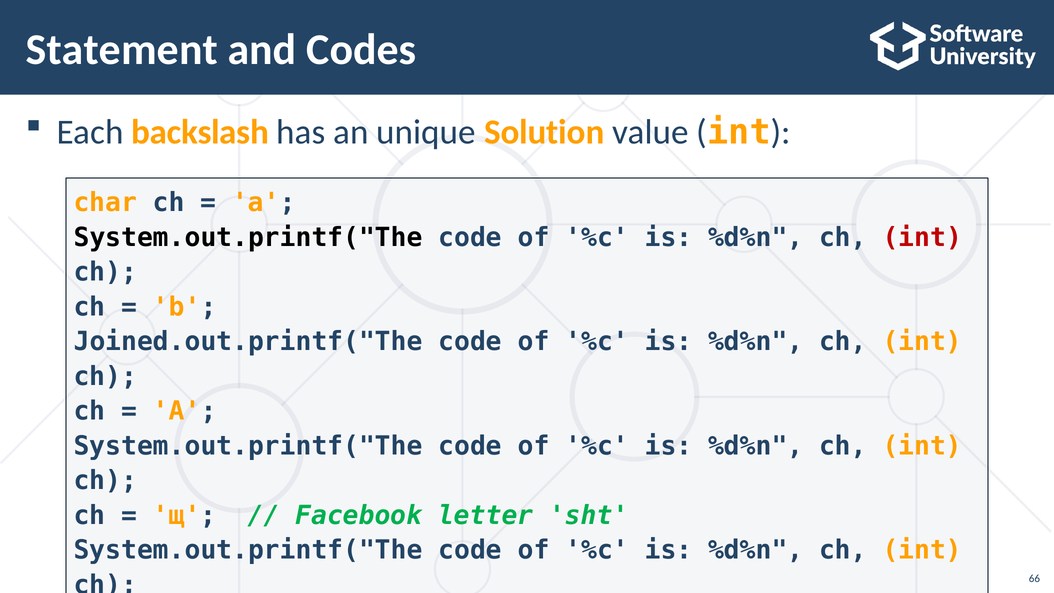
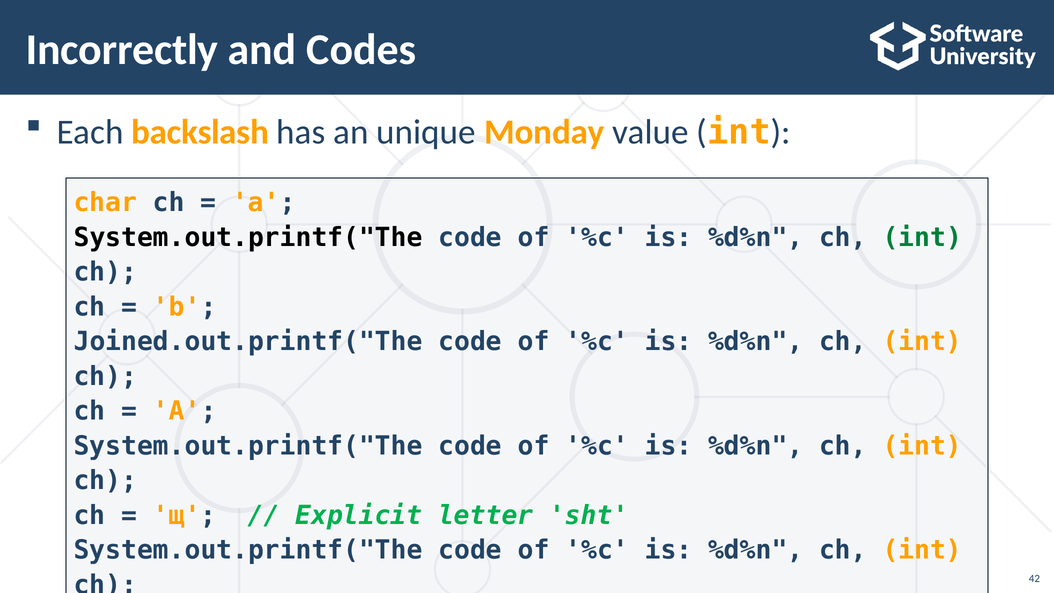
Statement: Statement -> Incorrectly
Solution: Solution -> Monday
int at (922, 237) colour: red -> green
Facebook: Facebook -> Explicit
66: 66 -> 42
